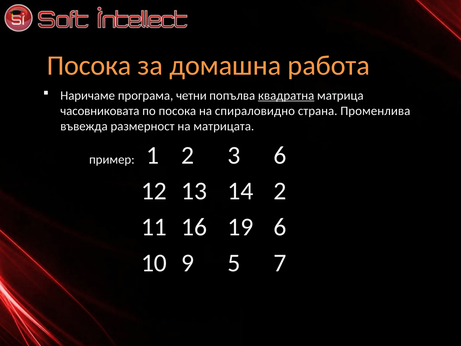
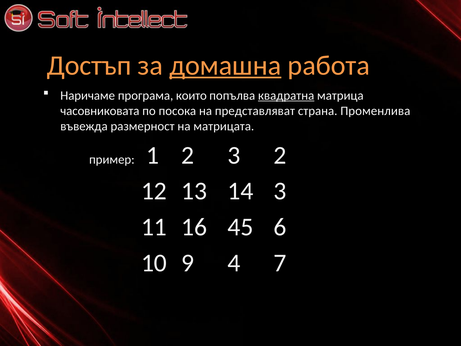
Посока at (89, 65): Посока -> Достъп
домашна underline: none -> present
четни: четни -> които
спираловидно: спираловидно -> представляват
3 6: 6 -> 2
14 2: 2 -> 3
19: 19 -> 45
5: 5 -> 4
